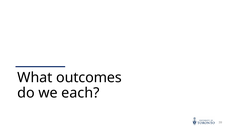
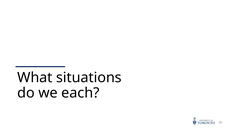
outcomes: outcomes -> situations
